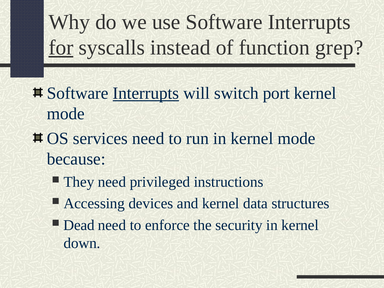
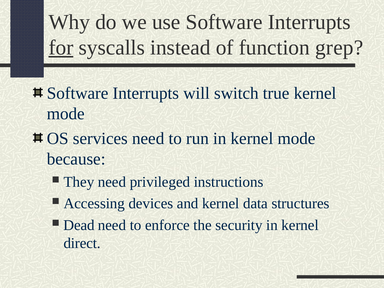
Interrupts at (146, 93) underline: present -> none
port: port -> true
down: down -> direct
